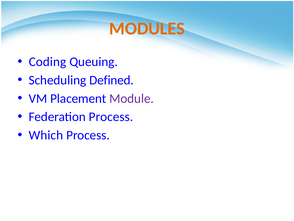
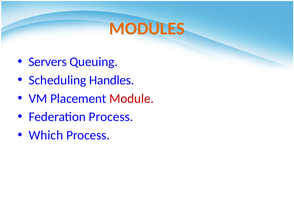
Coding: Coding -> Servers
Defined: Defined -> Handles
Module colour: purple -> red
